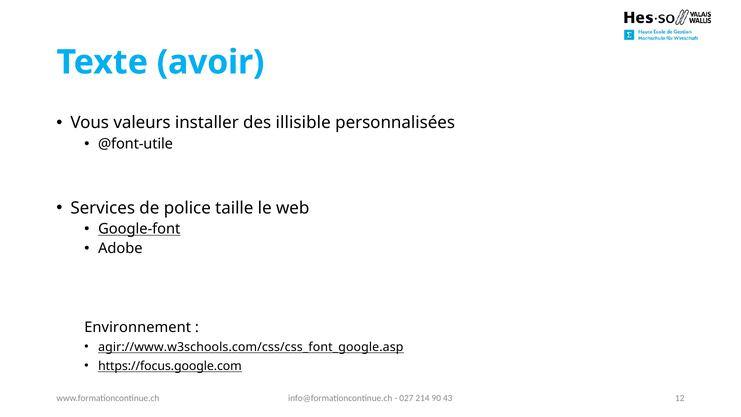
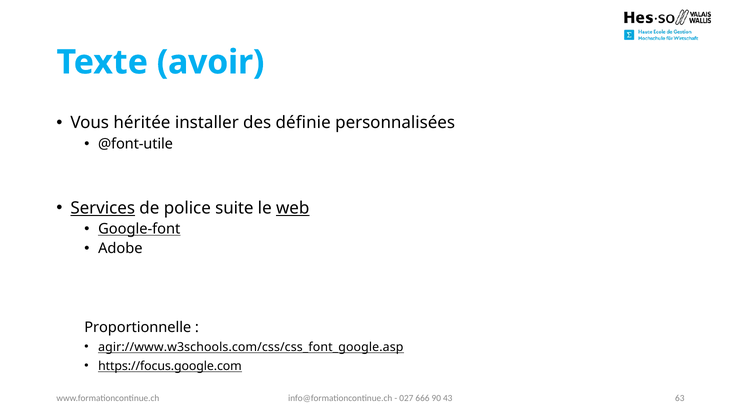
valeurs: valeurs -> héritée
illisible: illisible -> définie
Services underline: none -> present
taille: taille -> suite
web underline: none -> present
Environnement: Environnement -> Proportionnelle
214: 214 -> 666
12: 12 -> 63
